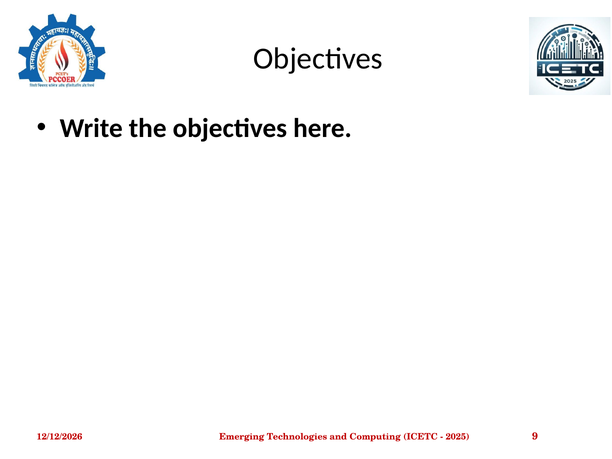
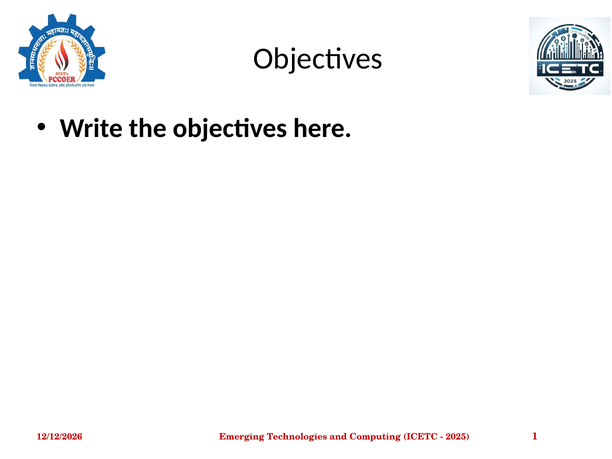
9: 9 -> 1
